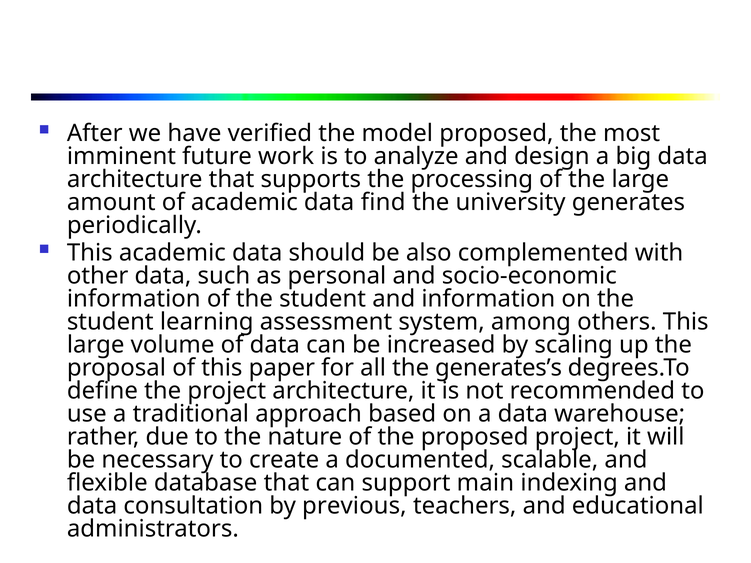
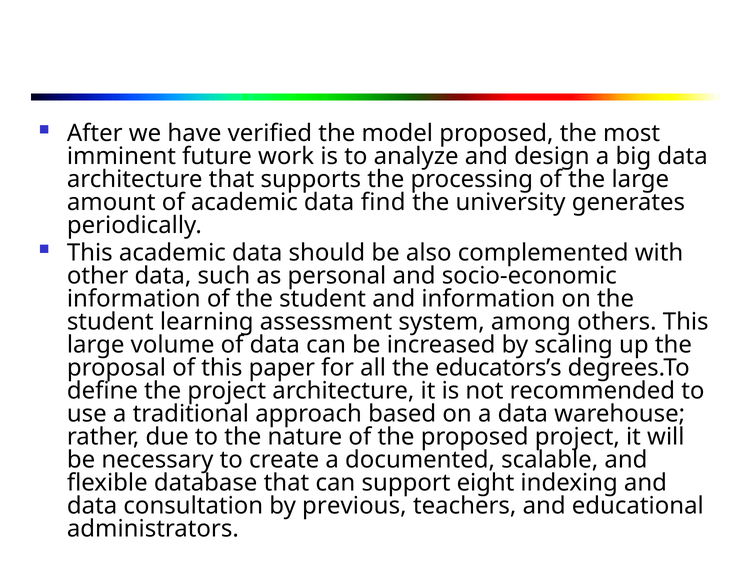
generates’s: generates’s -> educators’s
main: main -> eight
